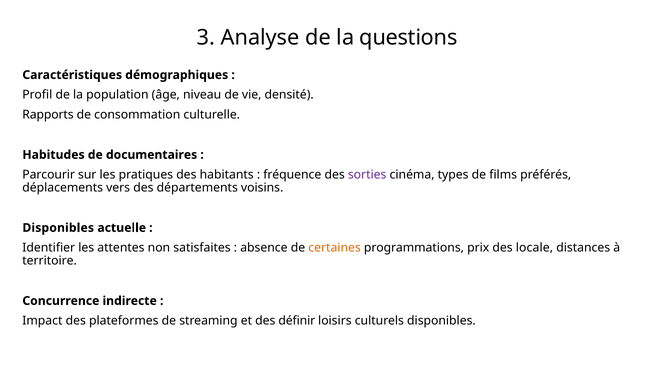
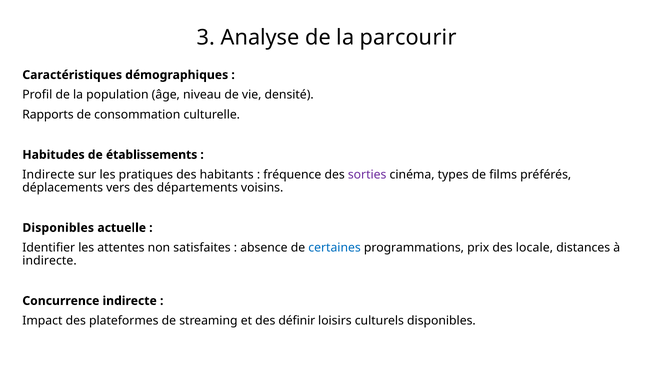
questions: questions -> parcourir
documentaires: documentaires -> établissements
Parcourir at (49, 175): Parcourir -> Indirecte
certaines colour: orange -> blue
territoire at (50, 261): territoire -> indirecte
